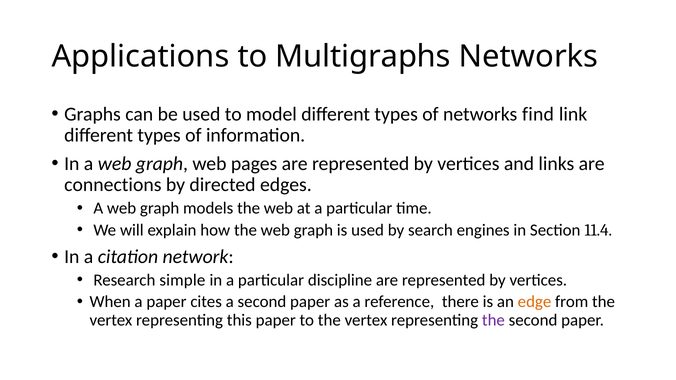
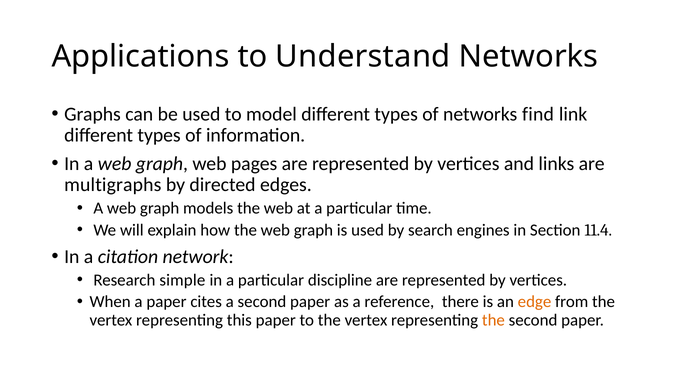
Multigraphs: Multigraphs -> Understand
connections: connections -> multigraphs
the at (493, 320) colour: purple -> orange
